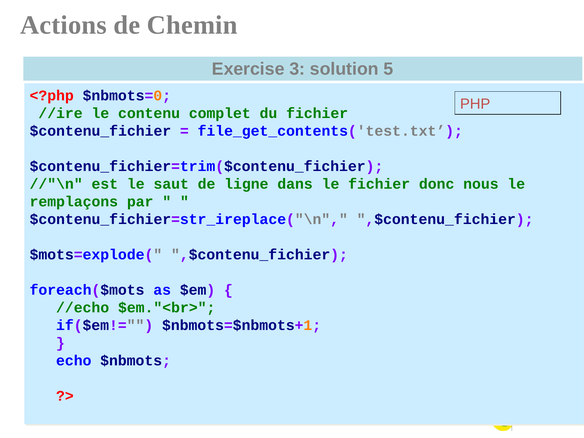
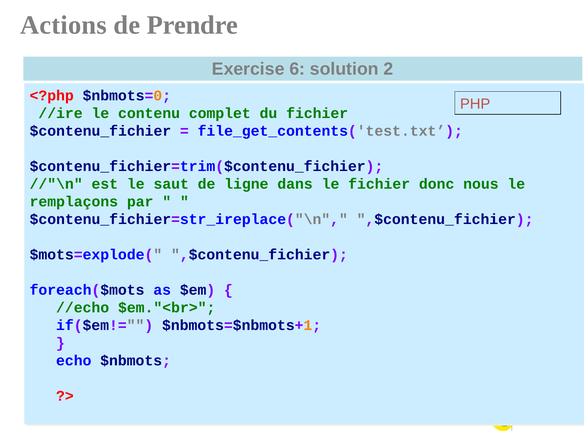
Chemin: Chemin -> Prendre
3: 3 -> 6
5: 5 -> 2
